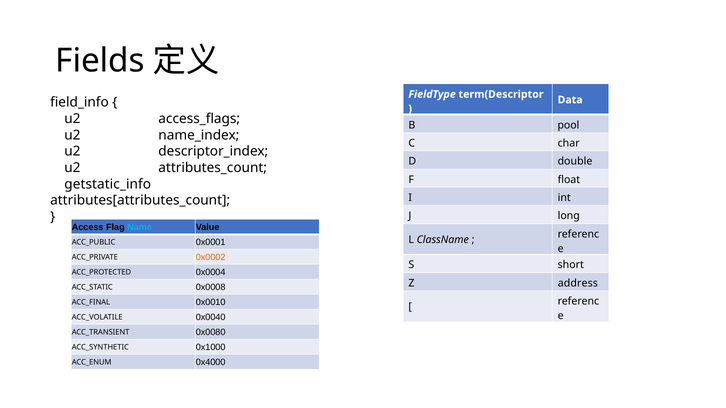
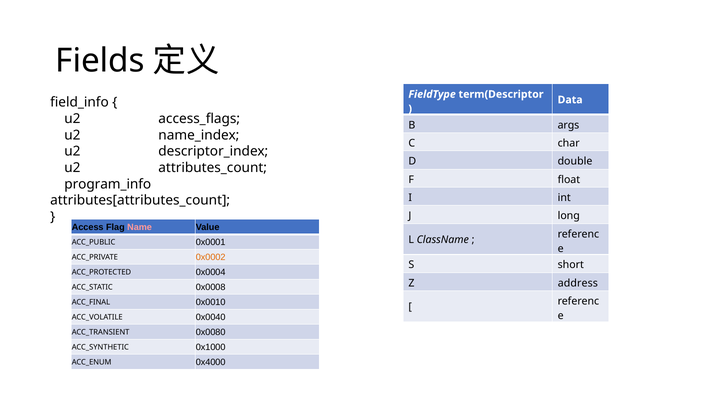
pool: pool -> args
getstatic_info: getstatic_info -> program_info
Name colour: light blue -> pink
